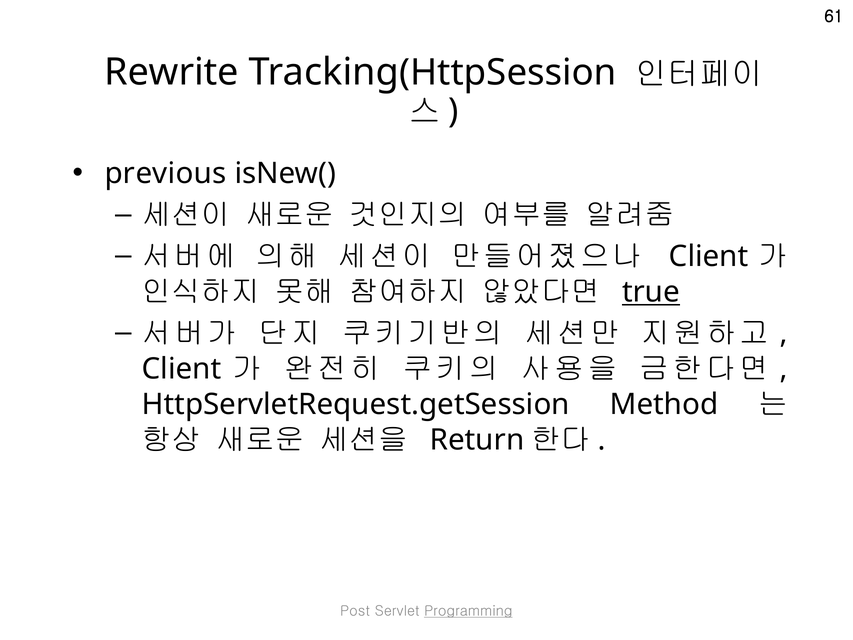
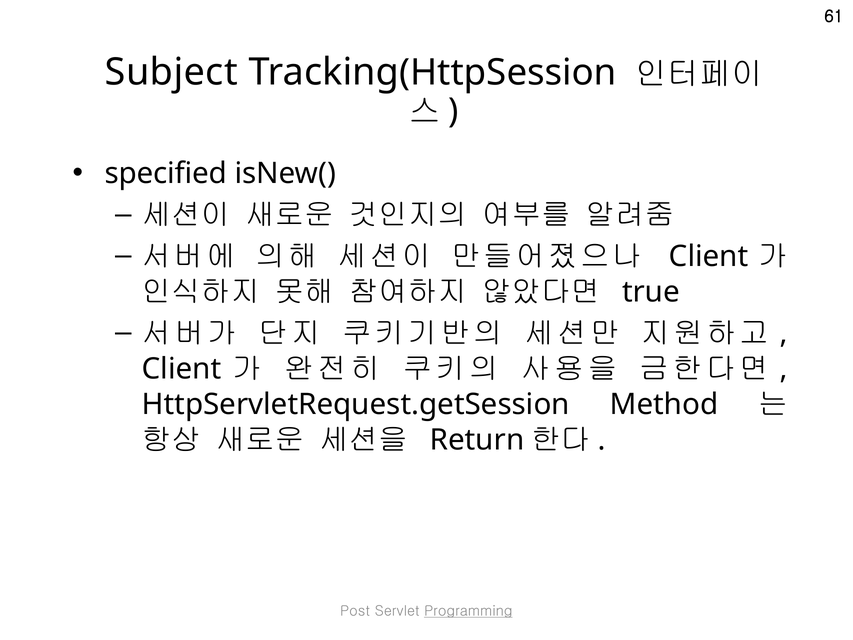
Rewrite: Rewrite -> Subject
previous: previous -> specified
true underline: present -> none
